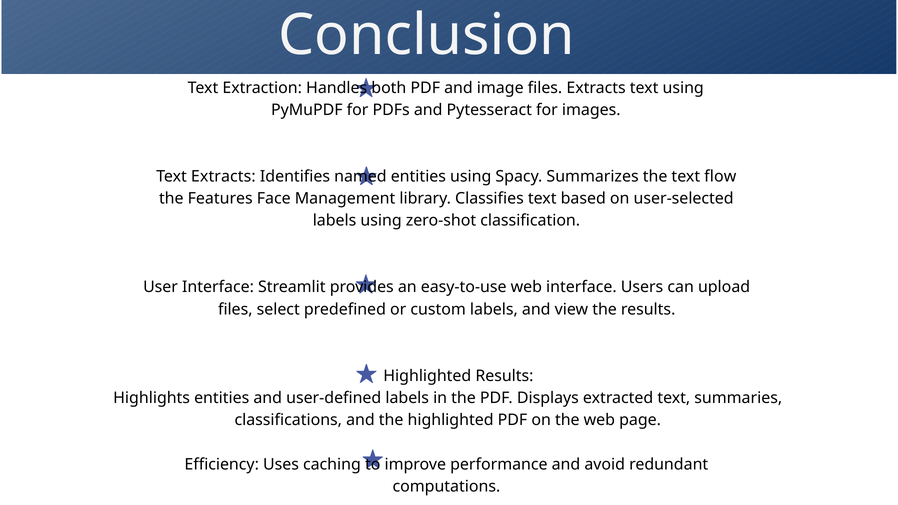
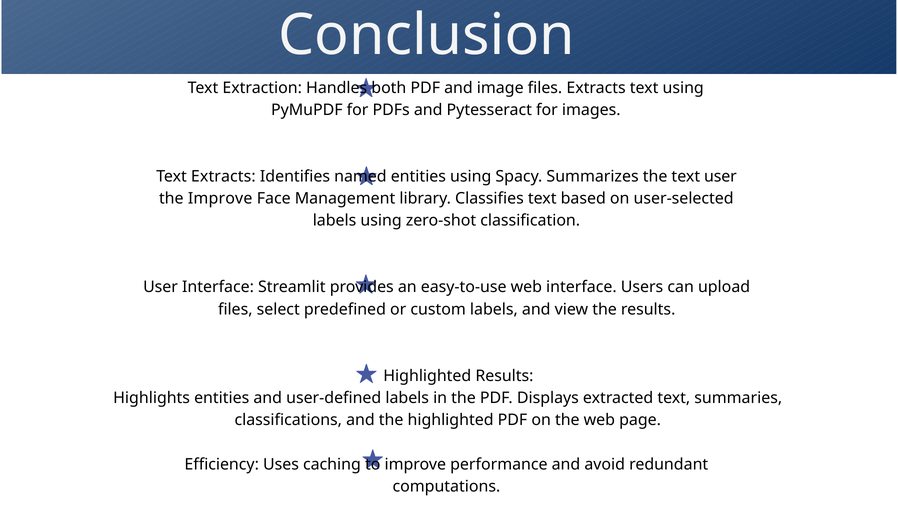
text flow: flow -> user
the Features: Features -> Improve
